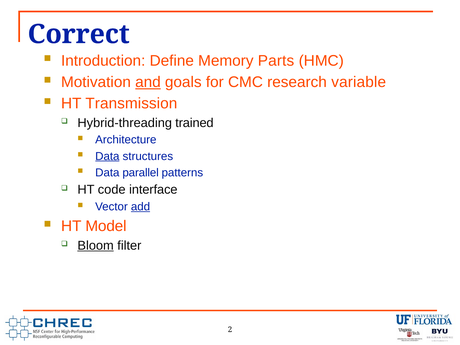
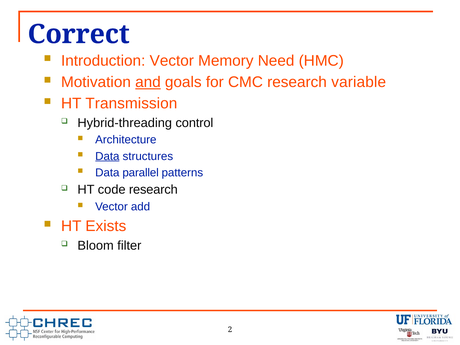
Introduction Define: Define -> Vector
Parts: Parts -> Need
trained: trained -> control
code interface: interface -> research
add underline: present -> none
Model: Model -> Exists
Bloom underline: present -> none
